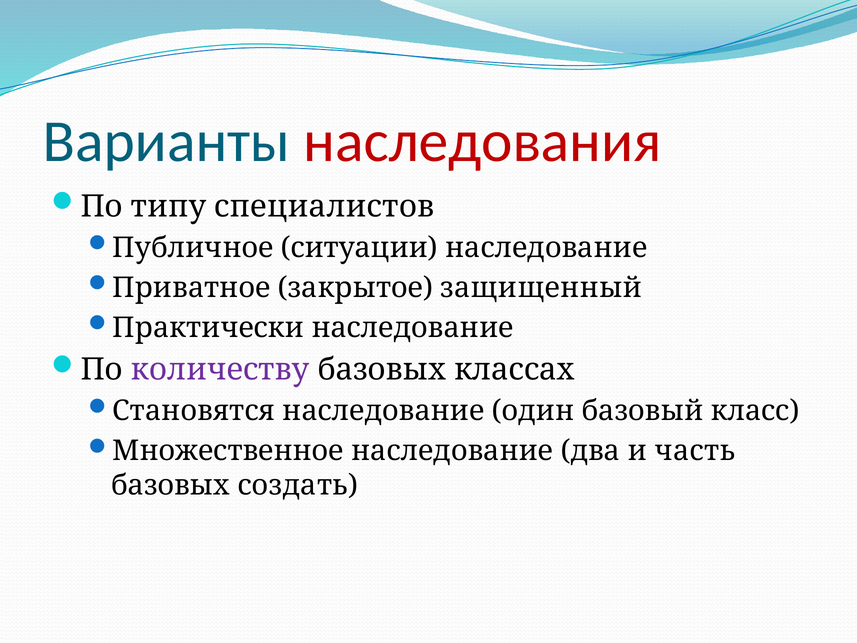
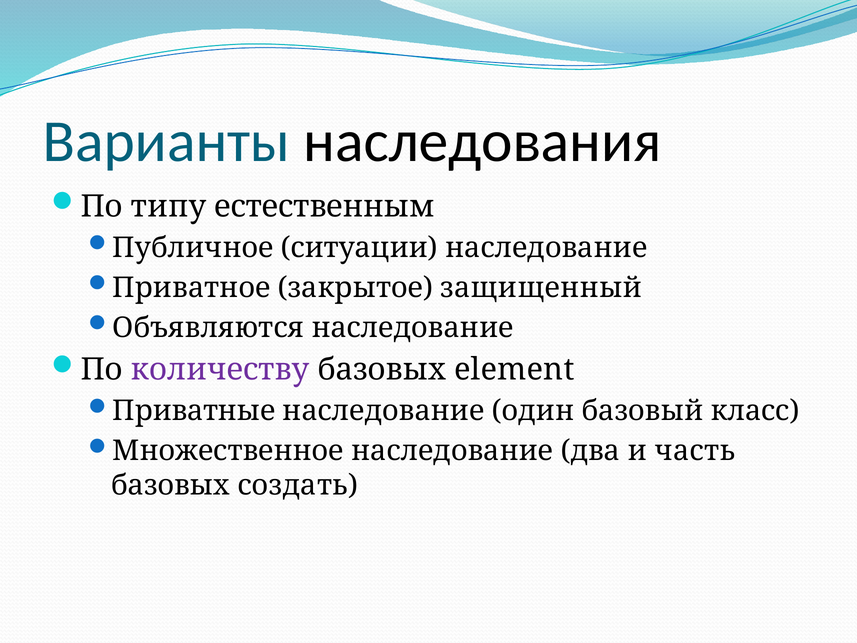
наследования colour: red -> black
специалистов: специалистов -> естественным
Практически: Практически -> Объявляются
классах: классах -> element
Становятся: Становятся -> Приватные
